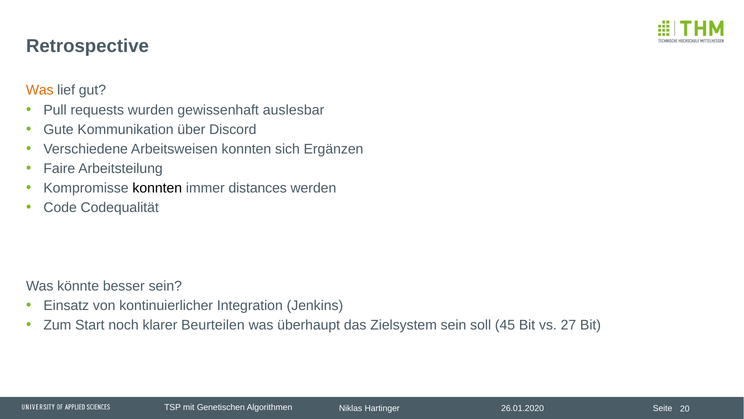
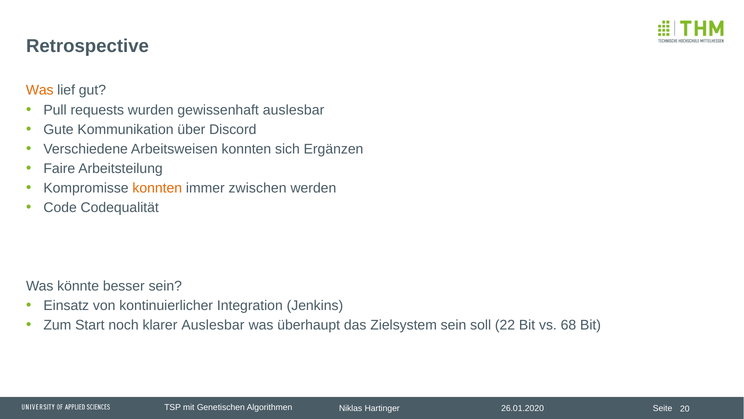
konnten at (157, 188) colour: black -> orange
distances: distances -> zwischen
klarer Beurteilen: Beurteilen -> Auslesbar
45: 45 -> 22
27: 27 -> 68
